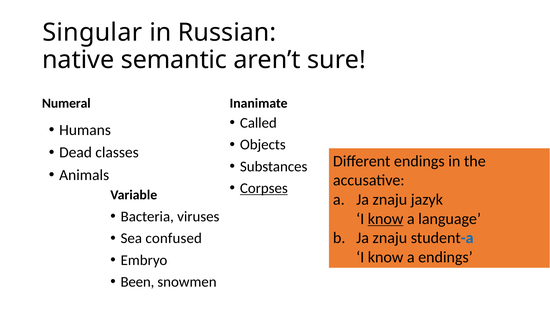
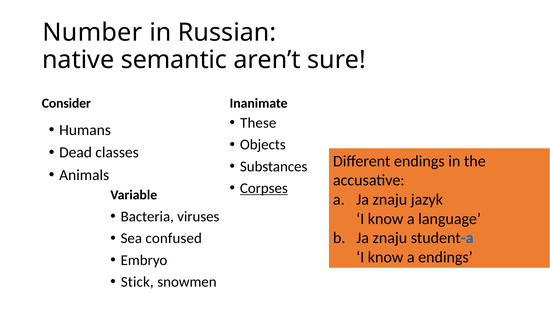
Singular: Singular -> Number
Numeral: Numeral -> Consider
Called: Called -> These
know at (386, 219) underline: present -> none
Been: Been -> Stick
